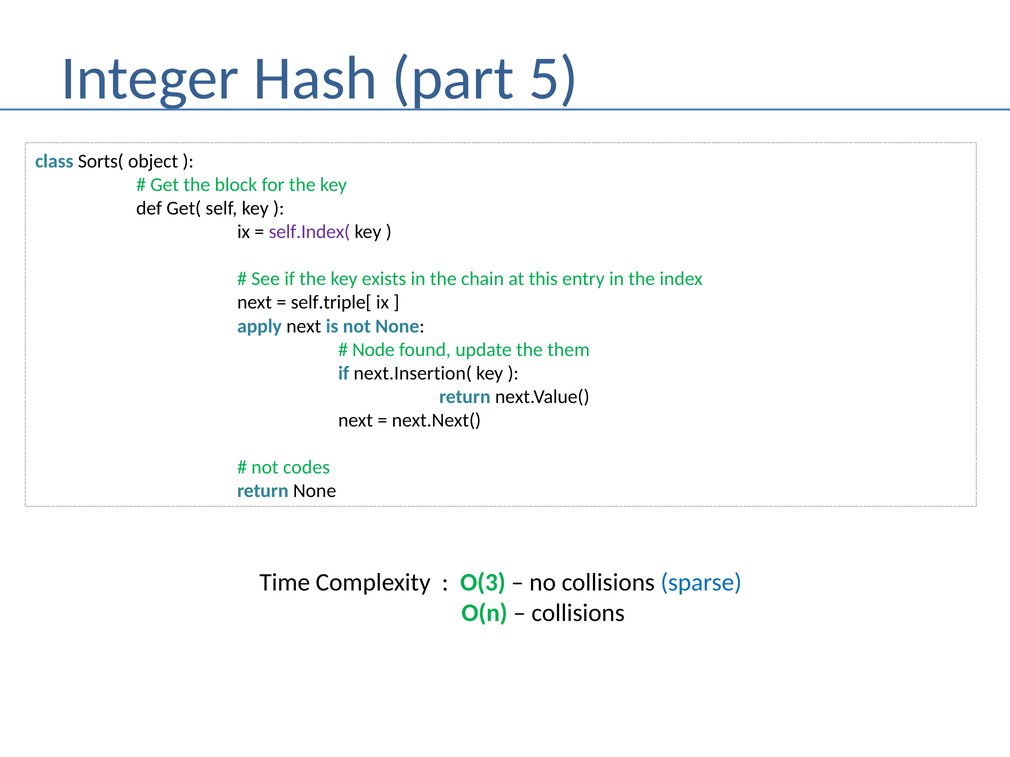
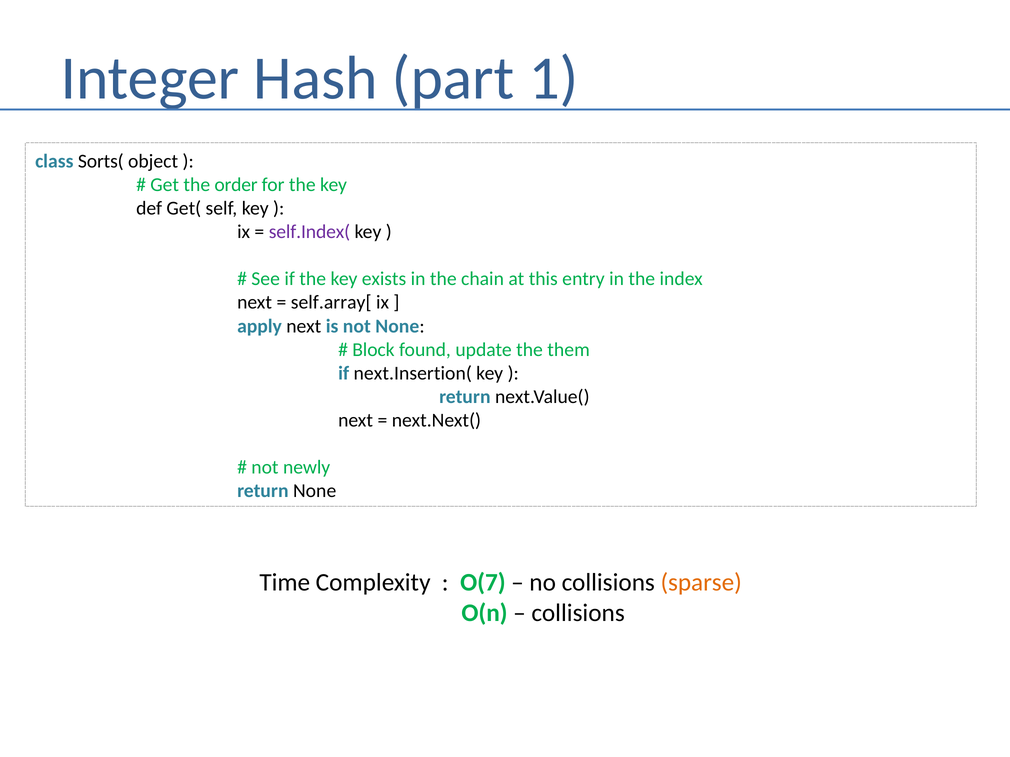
5: 5 -> 1
block: block -> order
self.triple[: self.triple[ -> self.array[
Node: Node -> Block
codes: codes -> newly
O(3: O(3 -> O(7
sparse colour: blue -> orange
